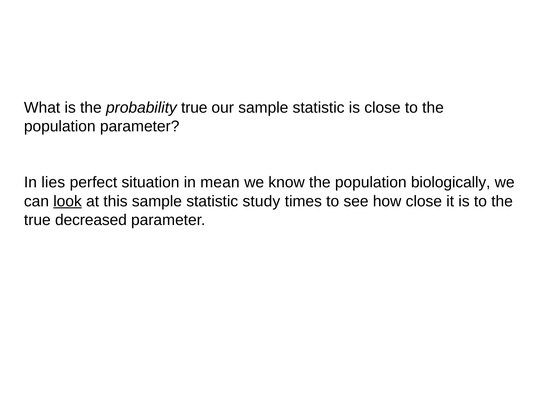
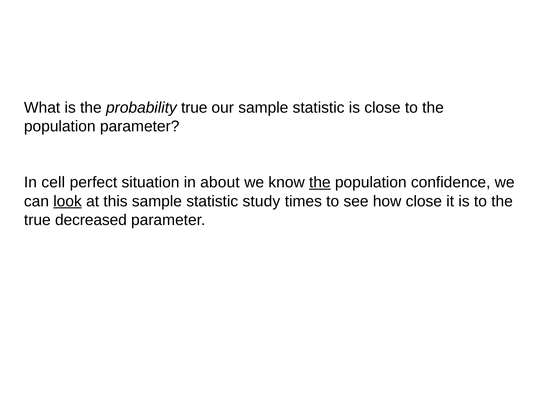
lies: lies -> cell
mean: mean -> about
the at (320, 182) underline: none -> present
biologically: biologically -> confidence
